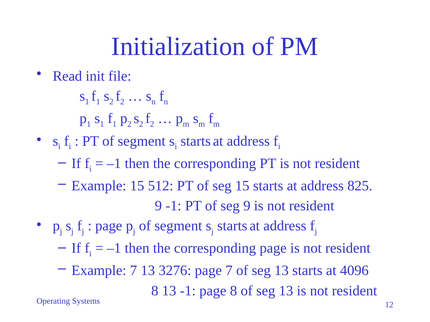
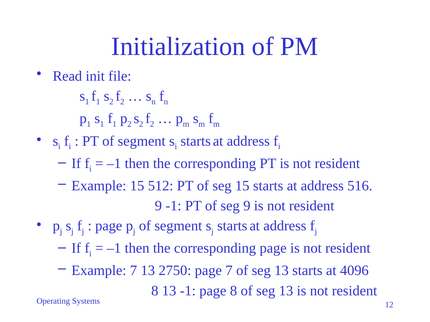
825: 825 -> 516
3276: 3276 -> 2750
